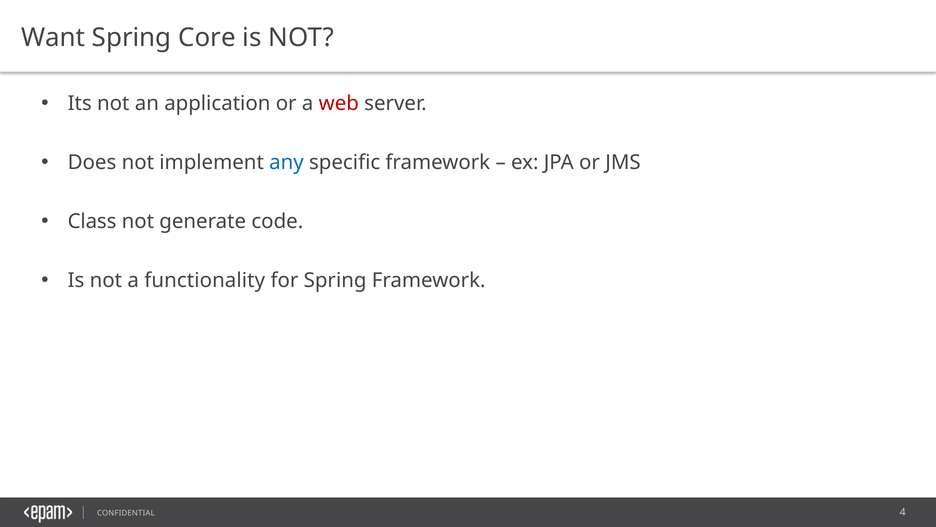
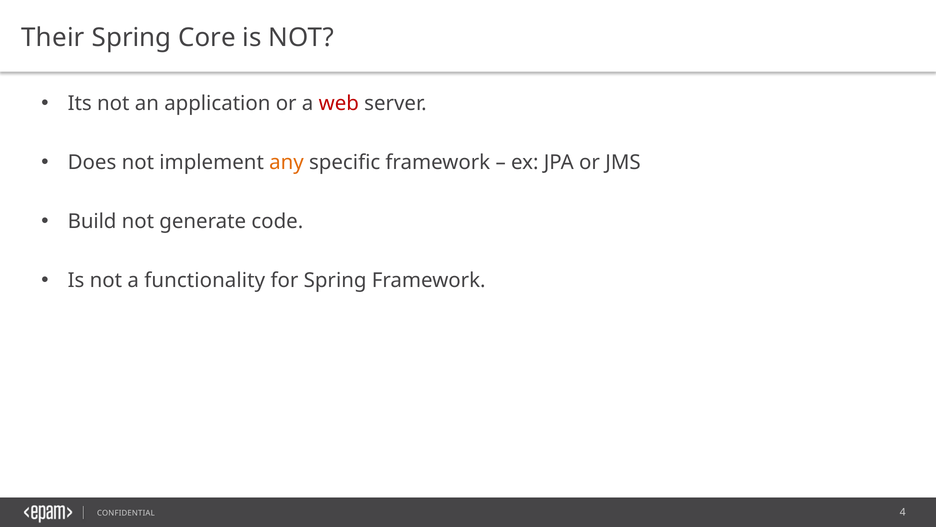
Want: Want -> Their
any colour: blue -> orange
Class: Class -> Build
